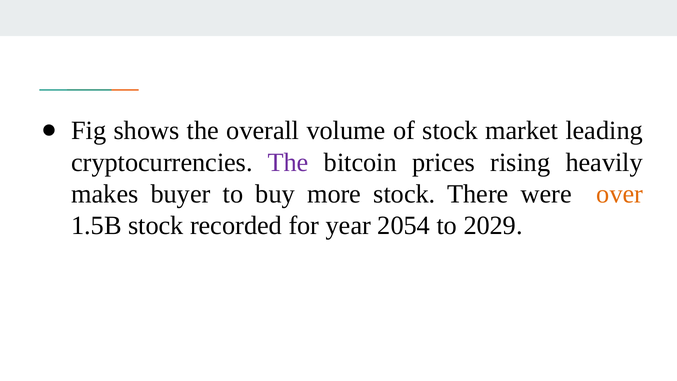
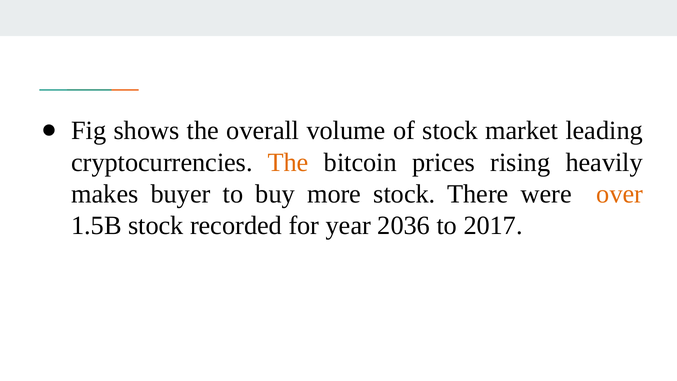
The at (288, 162) colour: purple -> orange
2054: 2054 -> 2036
2029: 2029 -> 2017
